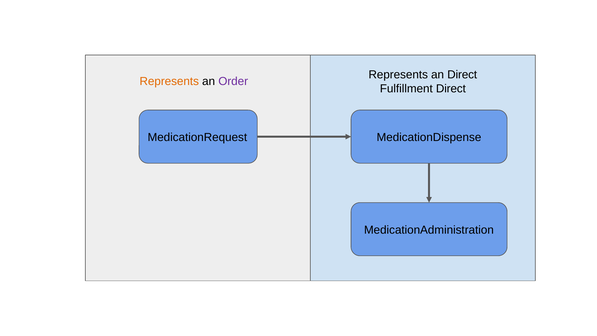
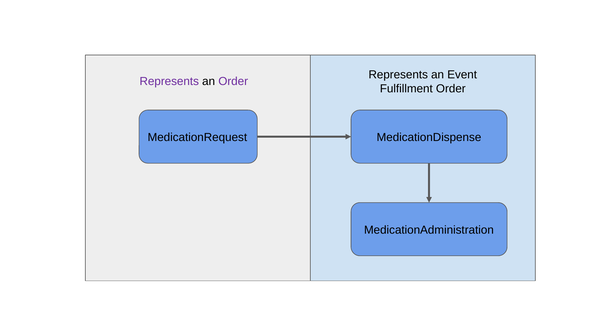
an Direct: Direct -> Event
Represents at (169, 81) colour: orange -> purple
Fulfillment Direct: Direct -> Order
